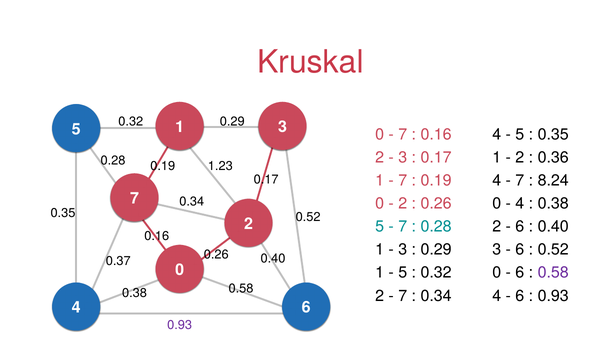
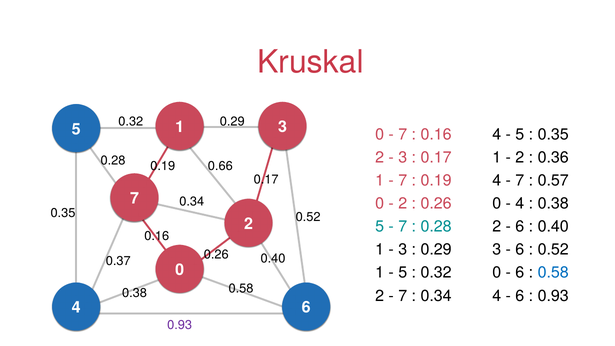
1.23: 1.23 -> 0.66
8.24: 8.24 -> 0.57
0.58 at (553, 273) colour: purple -> blue
